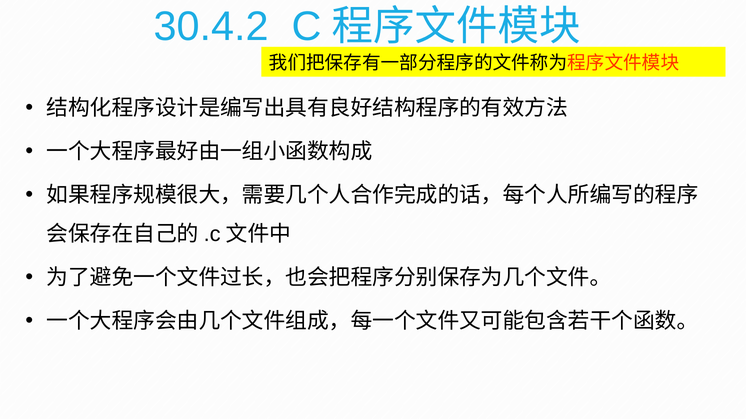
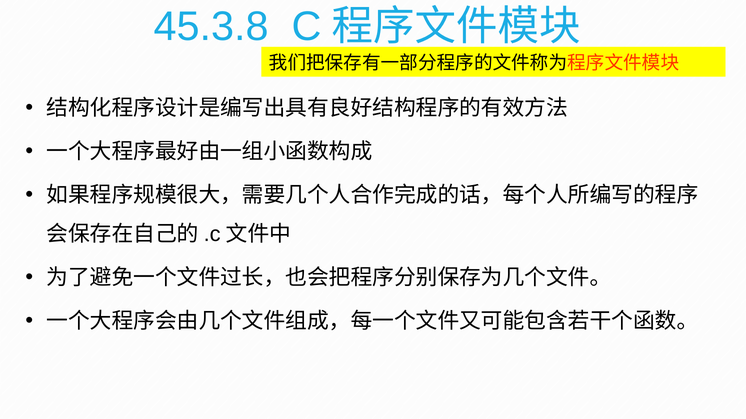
30.4.2: 30.4.2 -> 45.3.8
